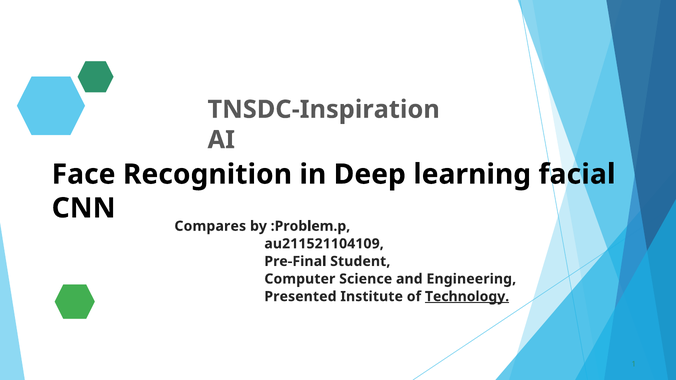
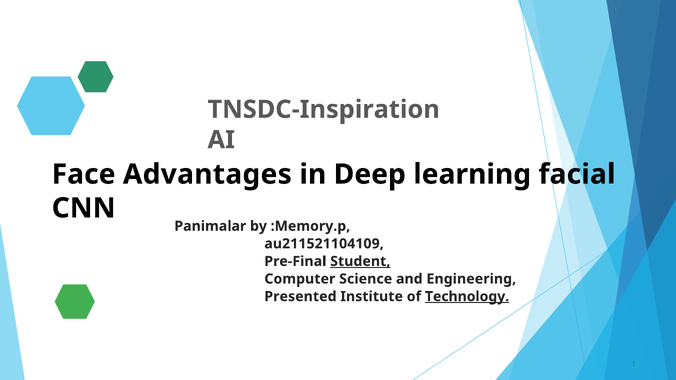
Recognition: Recognition -> Advantages
Compares: Compares -> Panimalar
:Problem.p: :Problem.p -> :Memory.p
Student underline: none -> present
